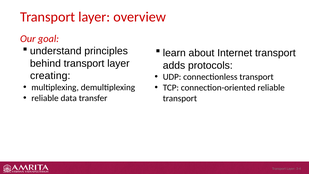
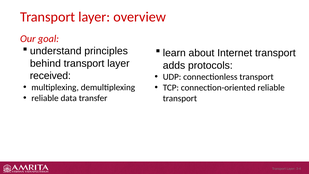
creating: creating -> received
